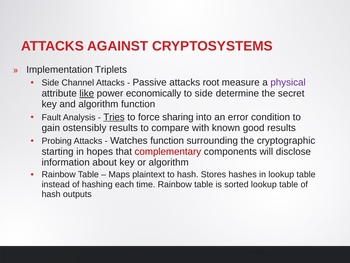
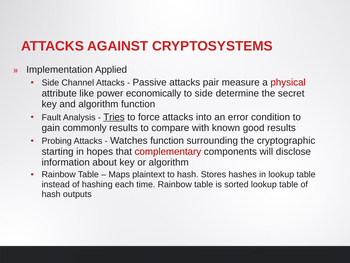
Triplets: Triplets -> Applied
root: root -> pair
physical colour: purple -> red
like underline: present -> none
force sharing: sharing -> attacks
ostensibly: ostensibly -> commonly
